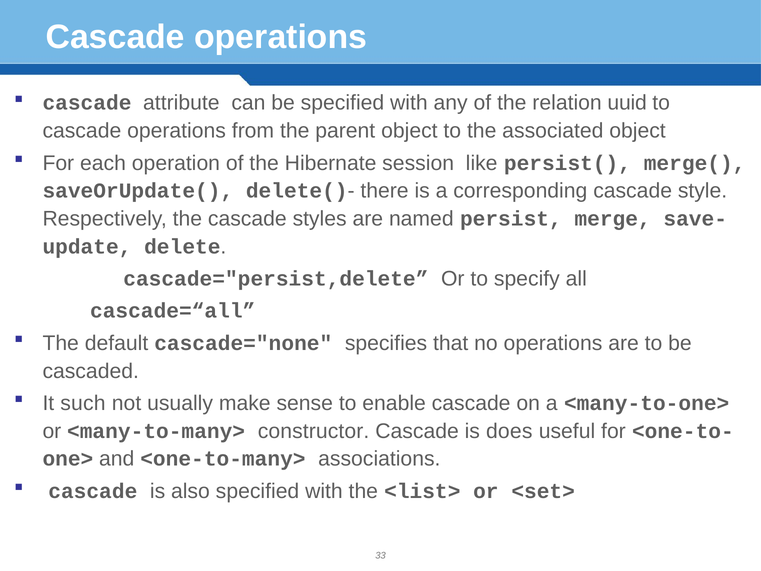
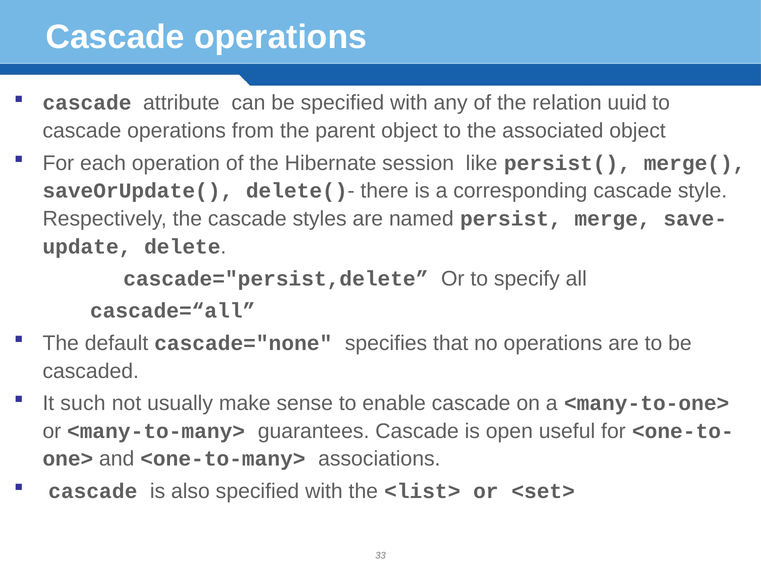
constructor: constructor -> guarantees
does: does -> open
